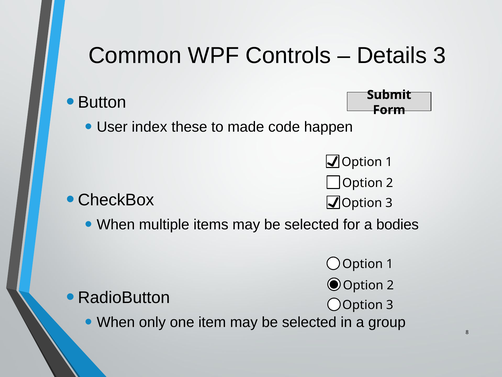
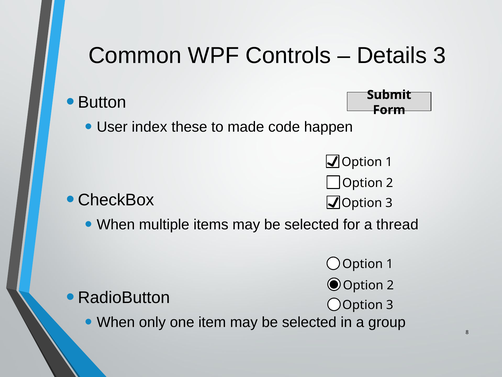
bodies: bodies -> thread
